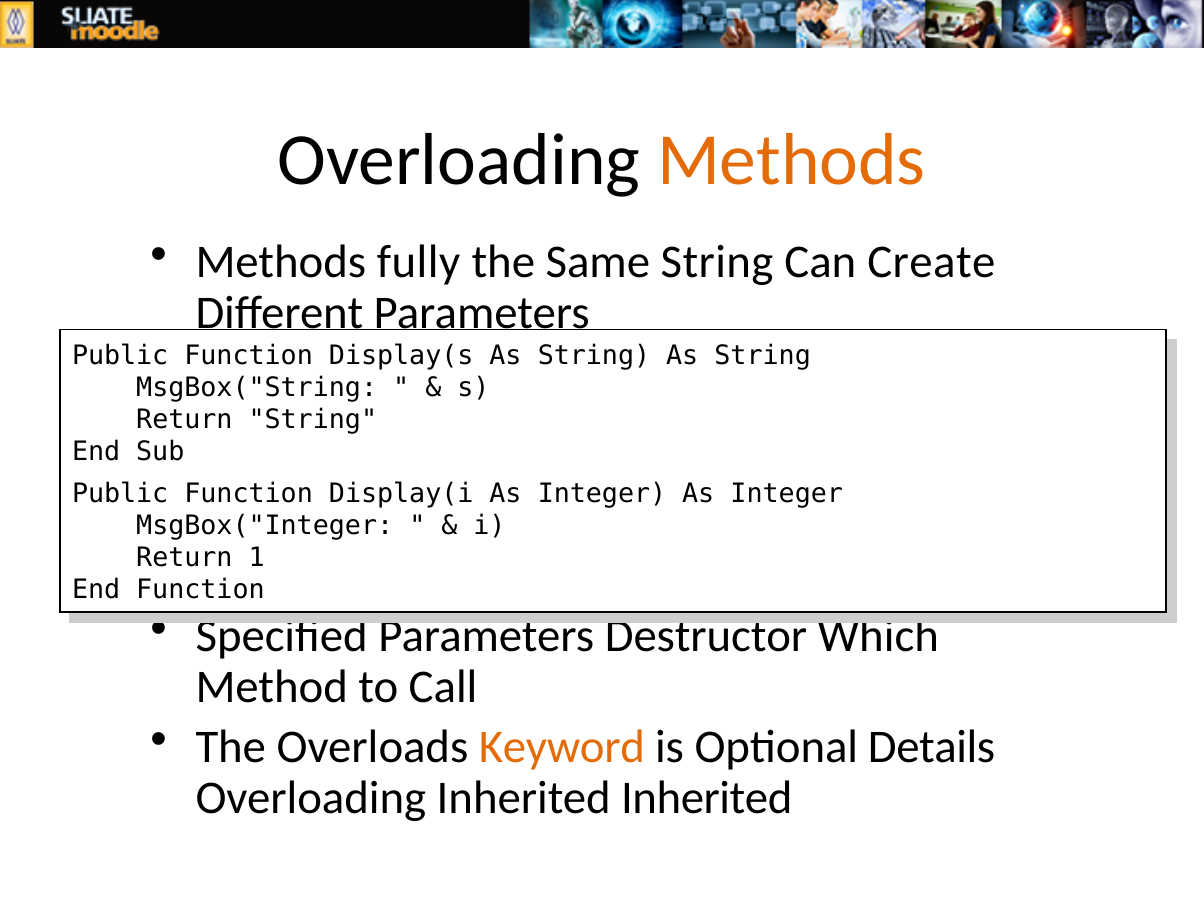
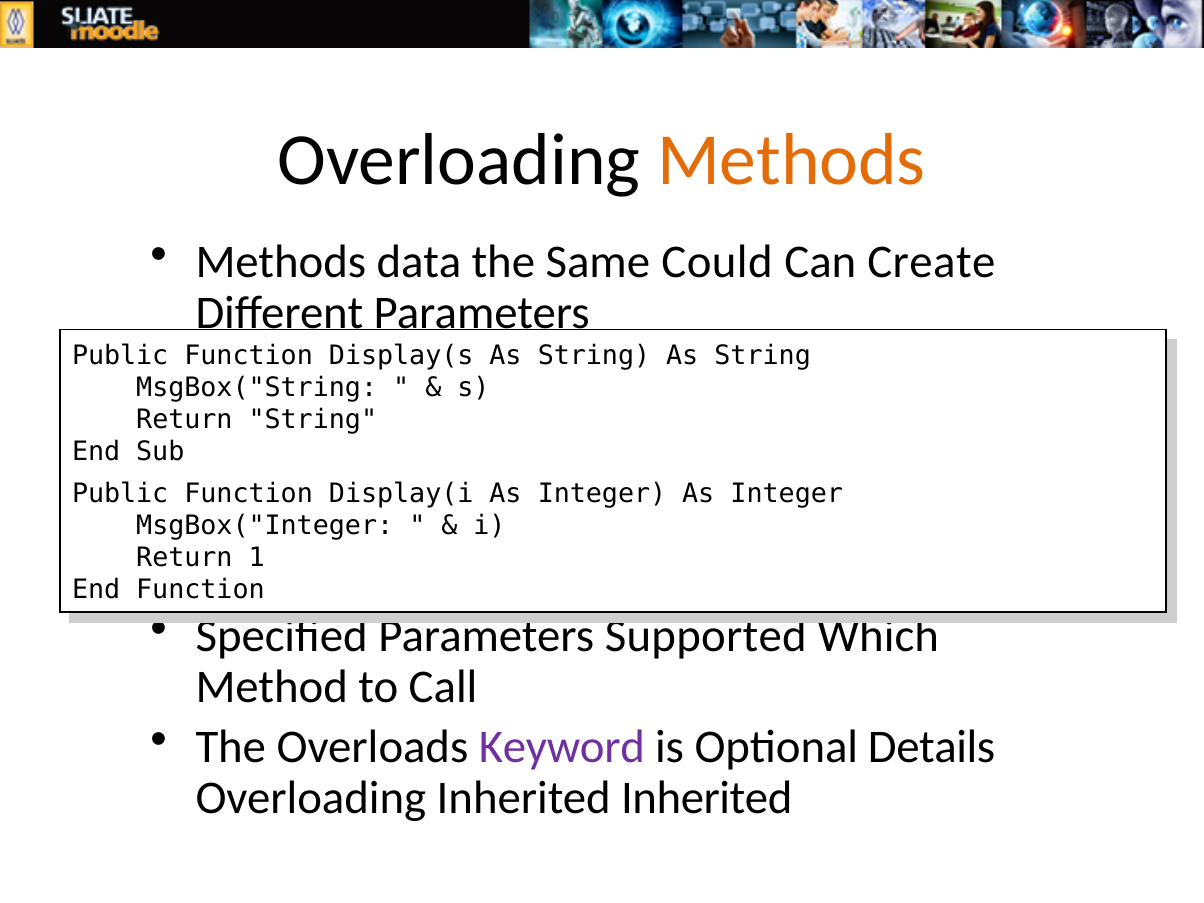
fully: fully -> data
Same String: String -> Could
Destructor: Destructor -> Supported
Keyword colour: orange -> purple
